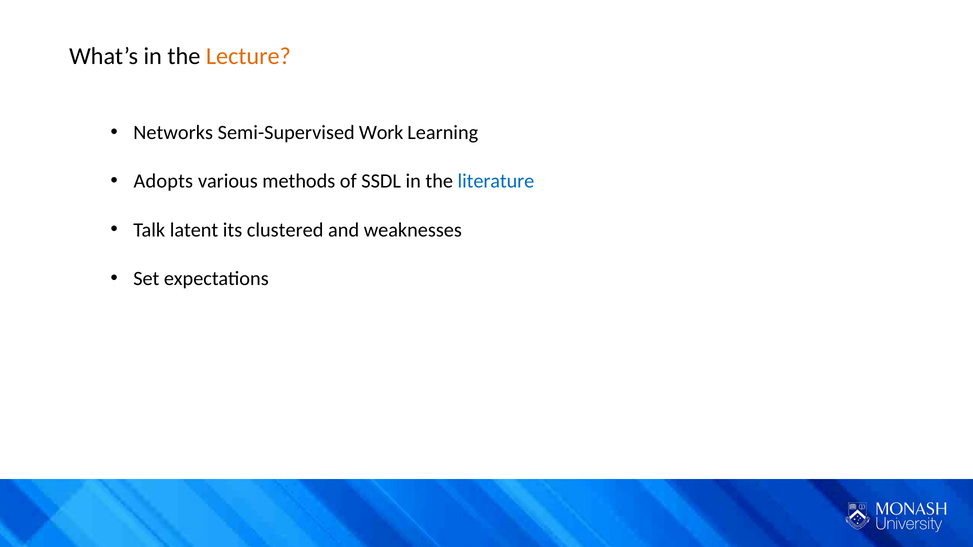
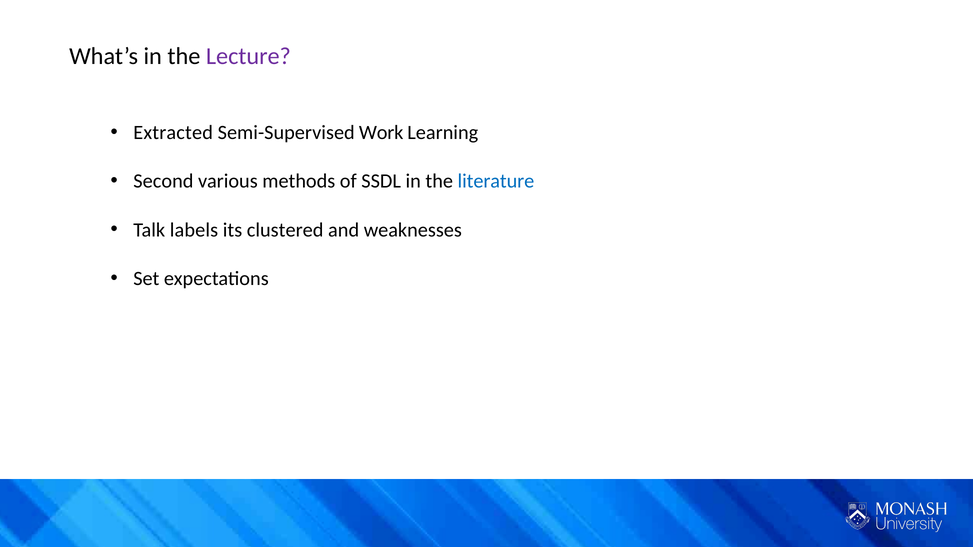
Lecture colour: orange -> purple
Networks: Networks -> Extracted
Adopts: Adopts -> Second
latent: latent -> labels
